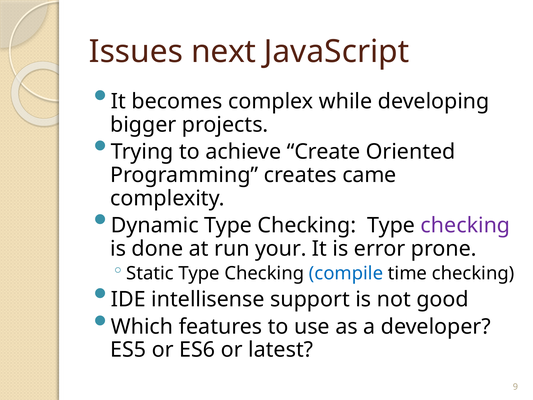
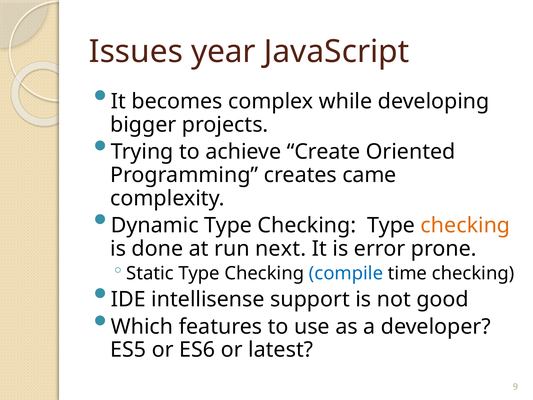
next: next -> year
checking at (465, 225) colour: purple -> orange
your: your -> next
